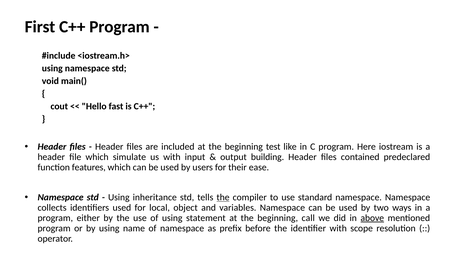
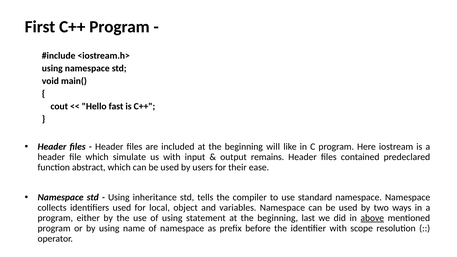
test: test -> will
building: building -> remains
features: features -> abstract
the at (223, 197) underline: present -> none
call: call -> last
